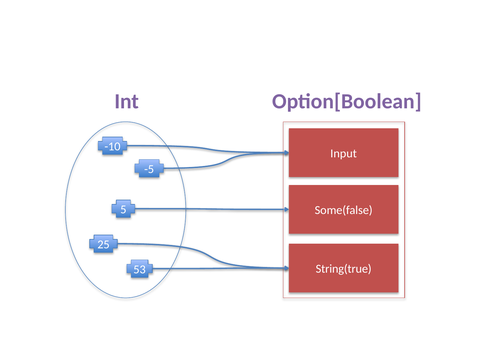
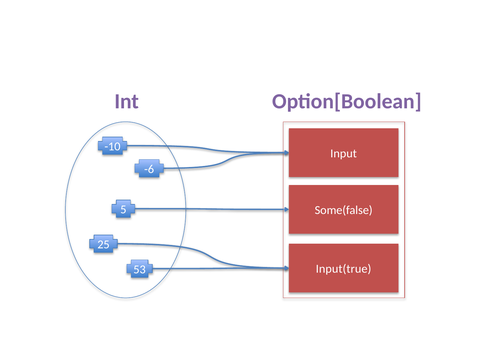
-5: -5 -> -6
String(true: String(true -> Input(true
